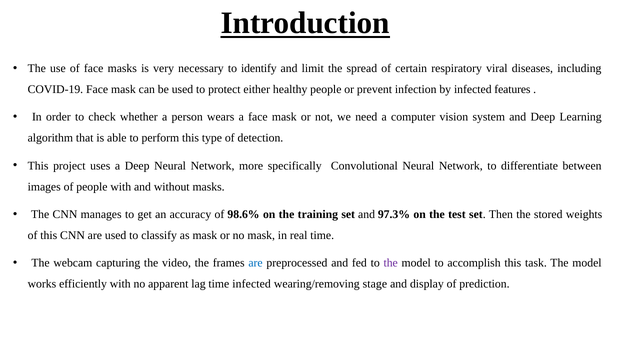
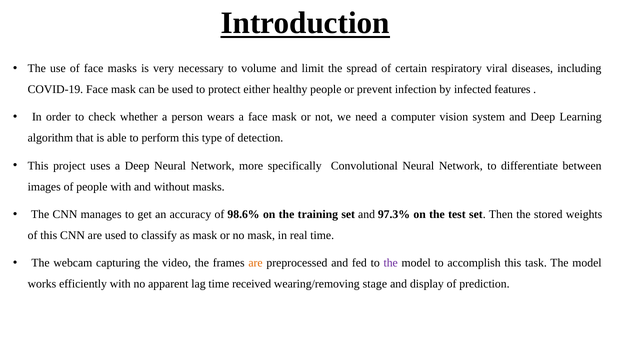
identify: identify -> volume
are at (256, 263) colour: blue -> orange
time infected: infected -> received
